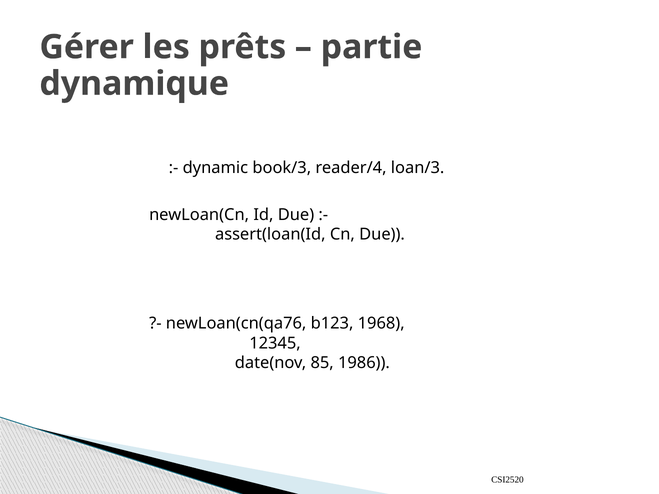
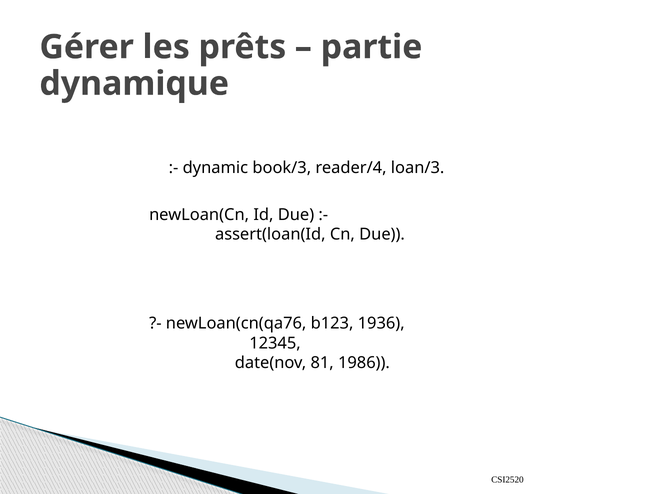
1968: 1968 -> 1936
85: 85 -> 81
